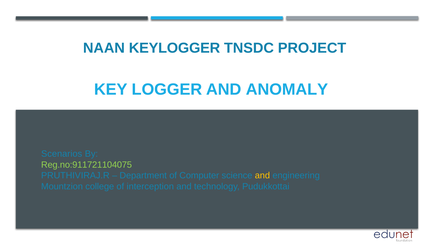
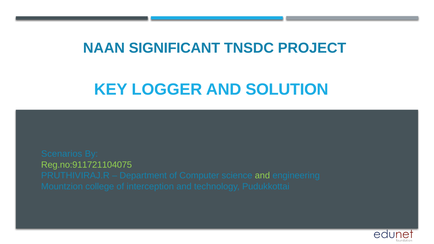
KEYLOGGER: KEYLOGGER -> SIGNIFICANT
ANOMALY: ANOMALY -> SOLUTION
and at (262, 176) colour: yellow -> light green
